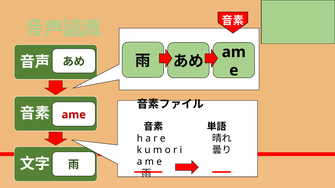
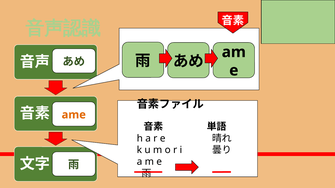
ame colour: red -> orange
